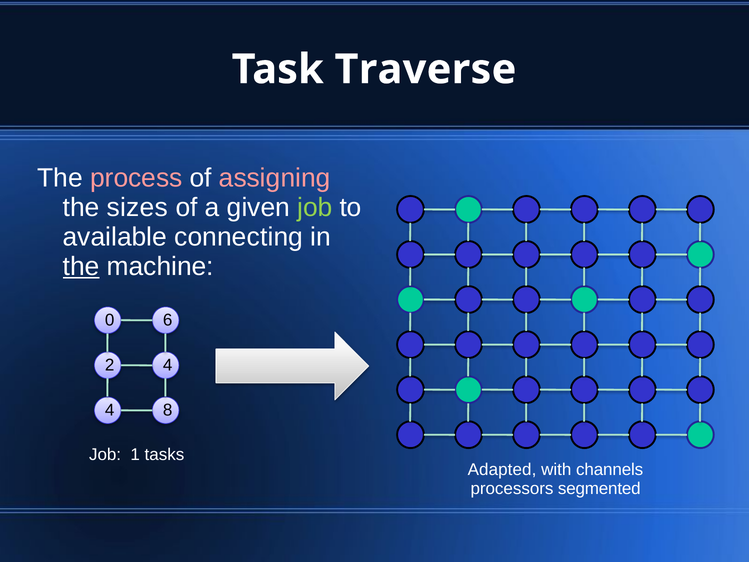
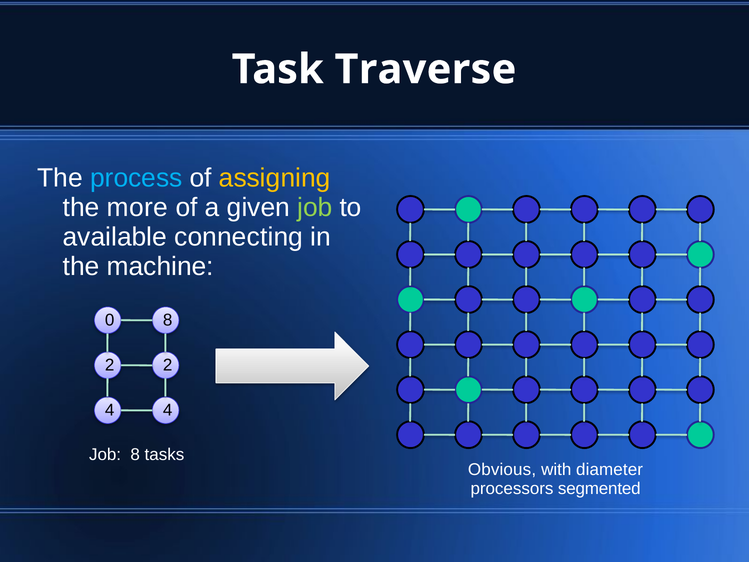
process colour: pink -> light blue
assigning colour: pink -> yellow
sizes: sizes -> more
the at (81, 266) underline: present -> none
0 6: 6 -> 8
2 4: 4 -> 2
4 8: 8 -> 4
Job 1: 1 -> 8
Adapted: Adapted -> Obvious
channels: channels -> diameter
